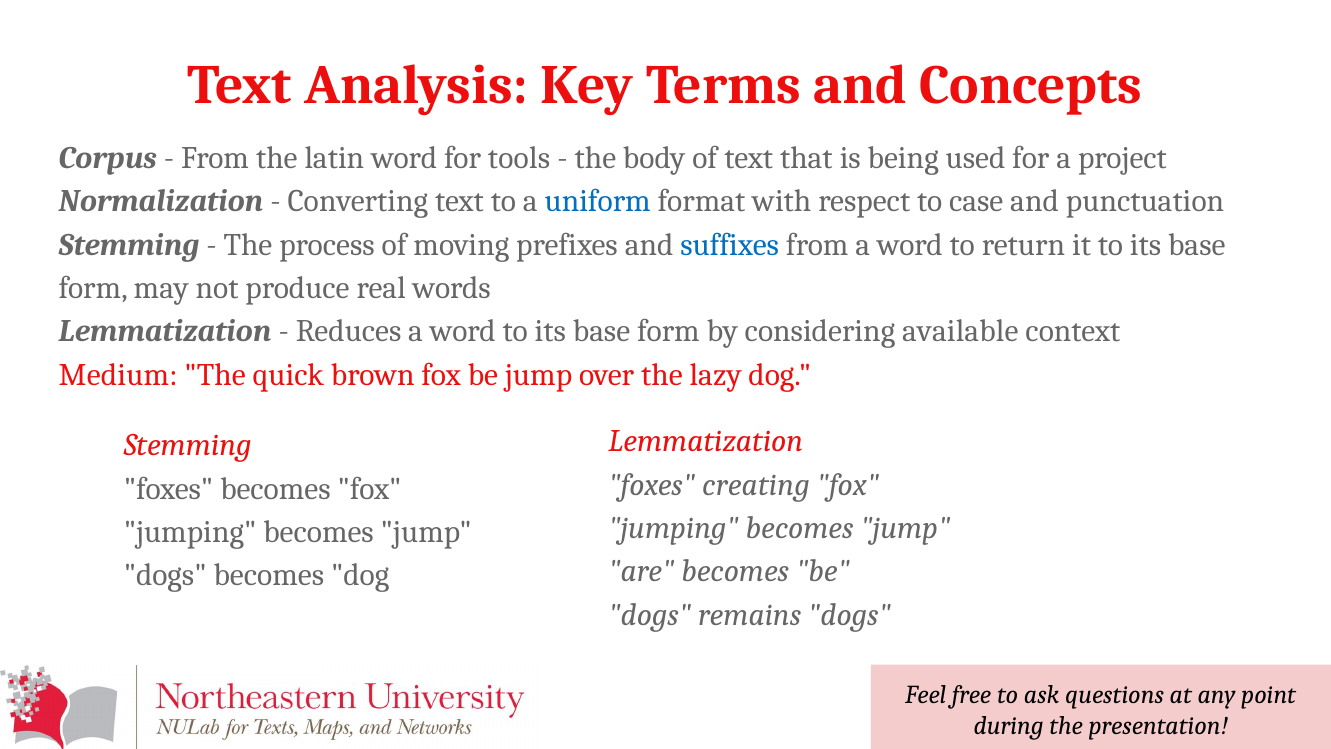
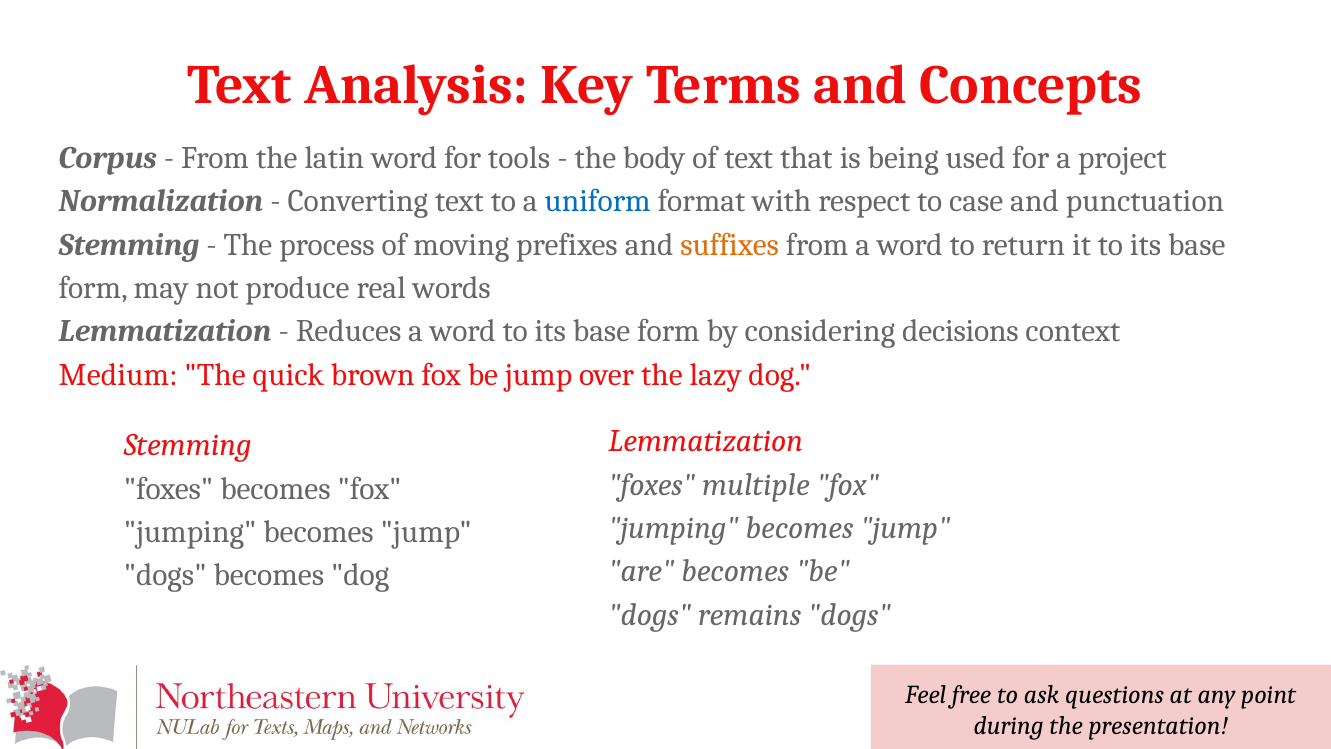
suffixes colour: blue -> orange
available: available -> decisions
creating: creating -> multiple
